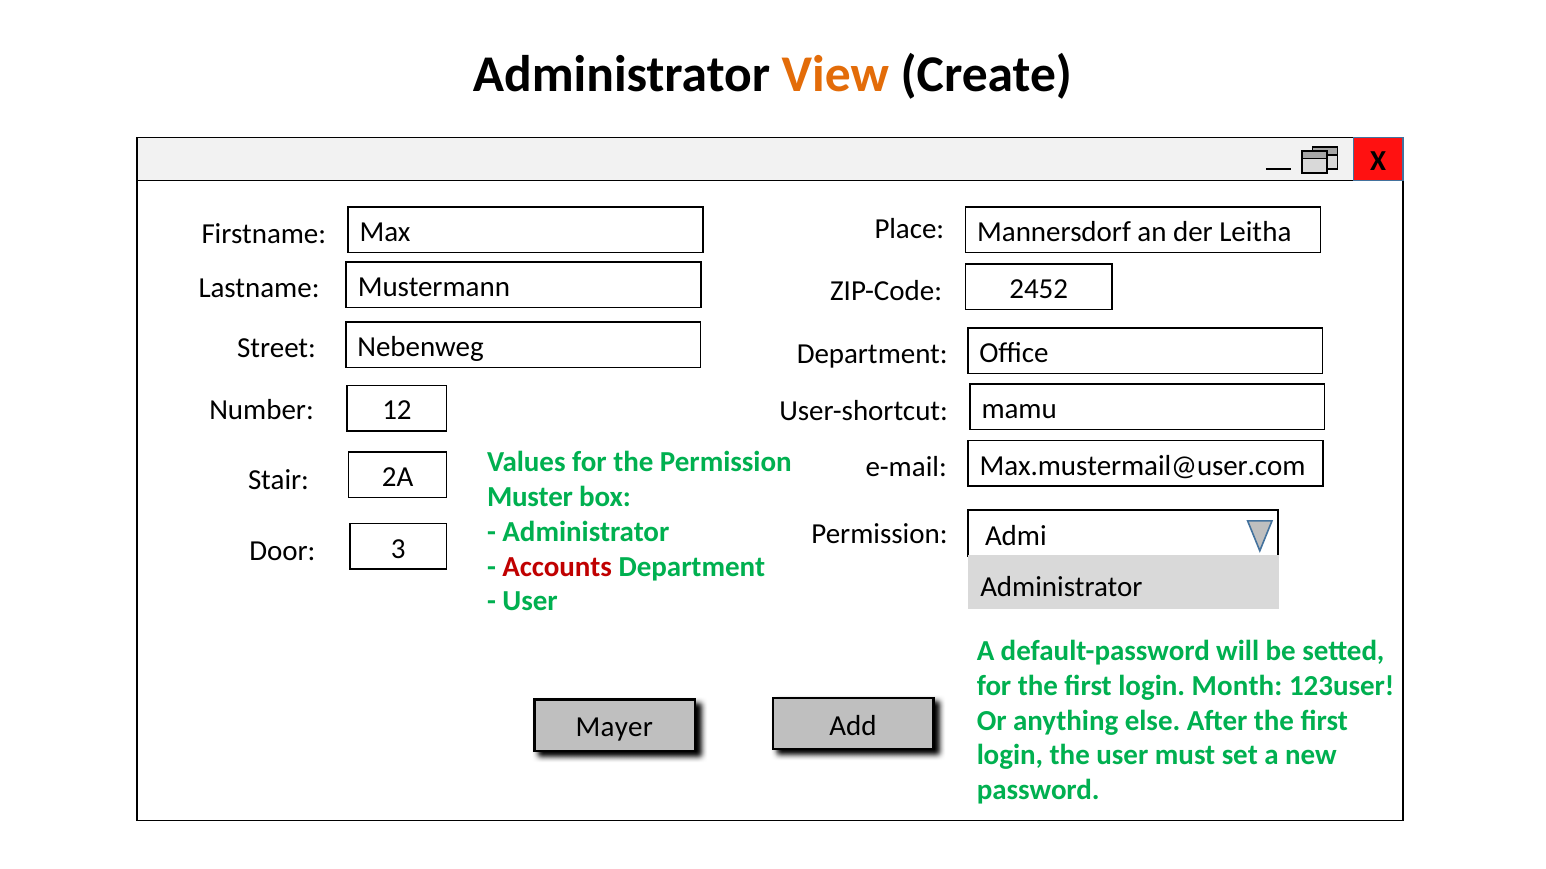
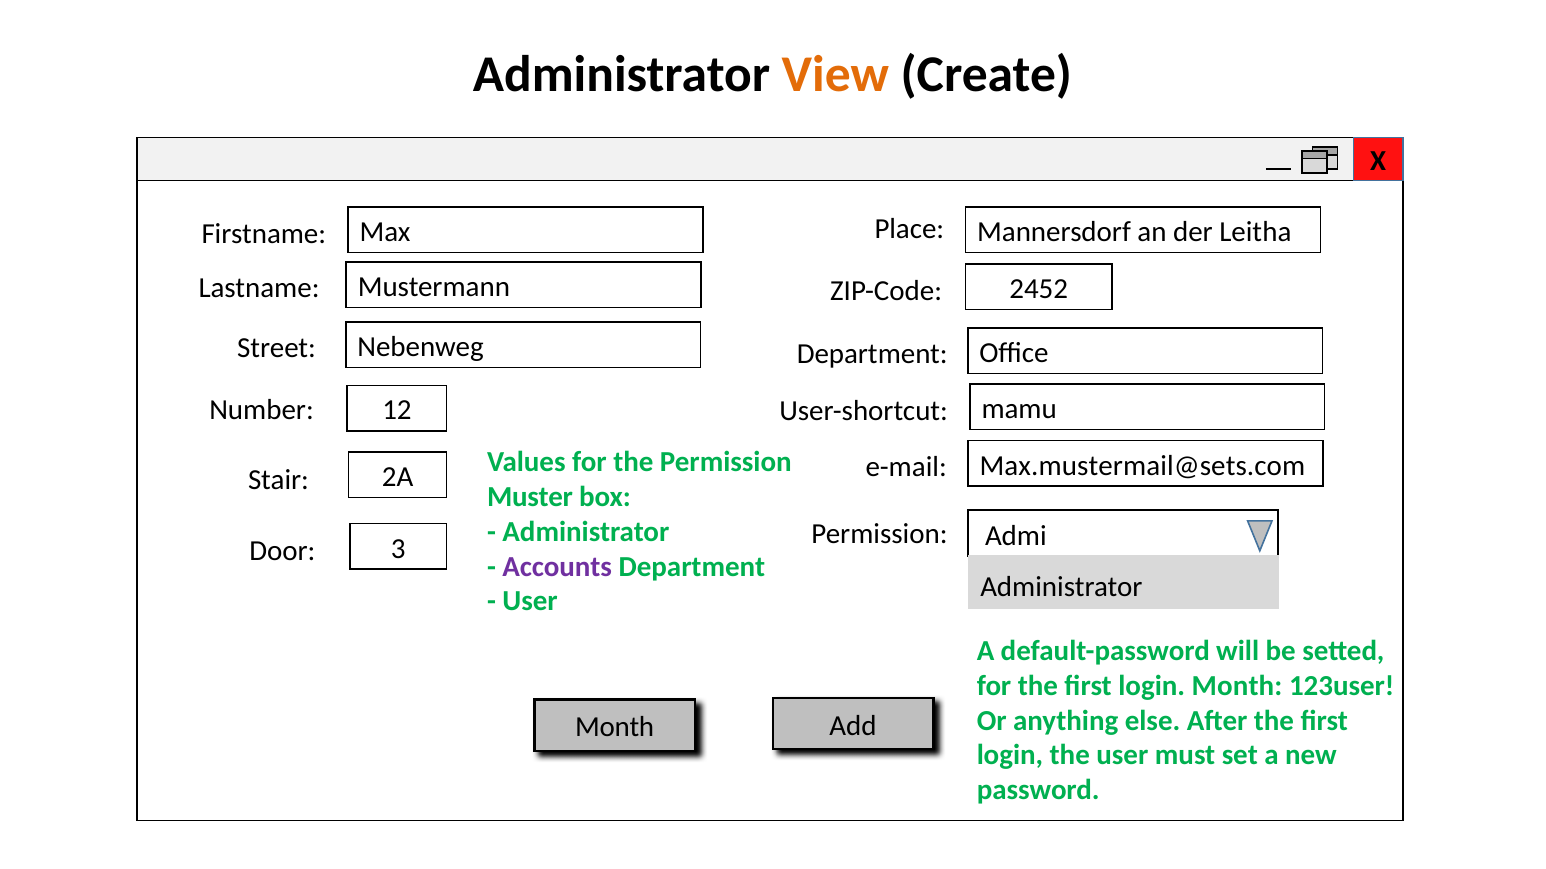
Max.mustermail@user.com: Max.mustermail@user.com -> Max.mustermail@sets.com
Accounts colour: red -> purple
Mayer at (614, 728): Mayer -> Month
